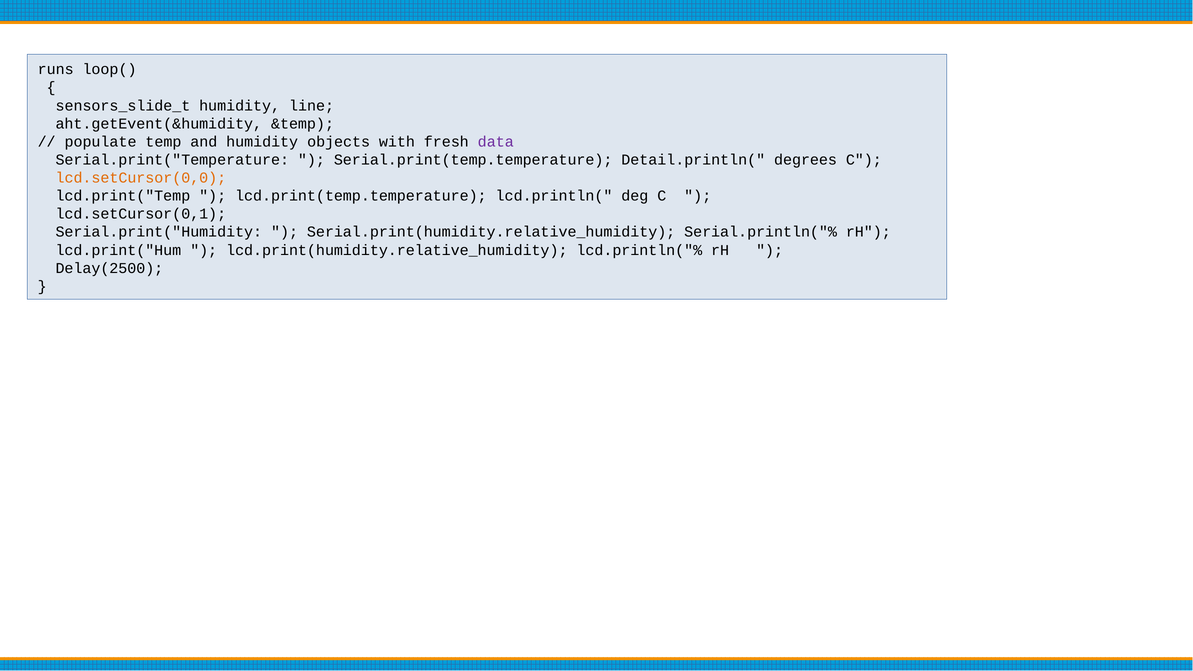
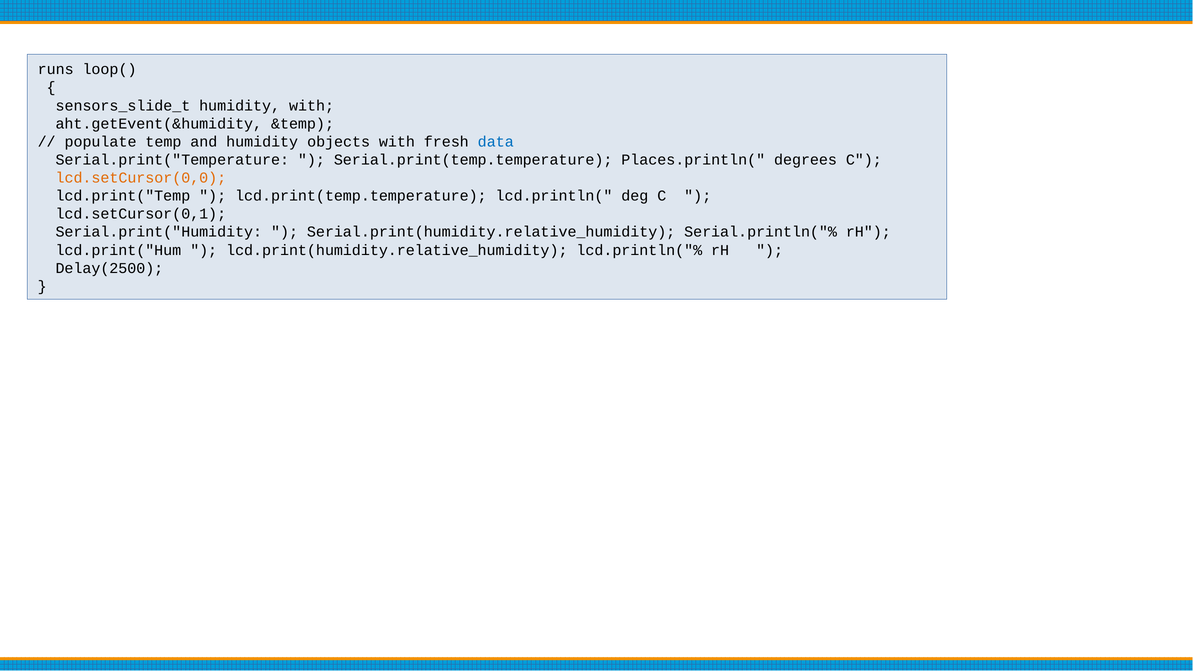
humidity line: line -> with
data colour: purple -> blue
Detail.println(: Detail.println( -> Places.println(
